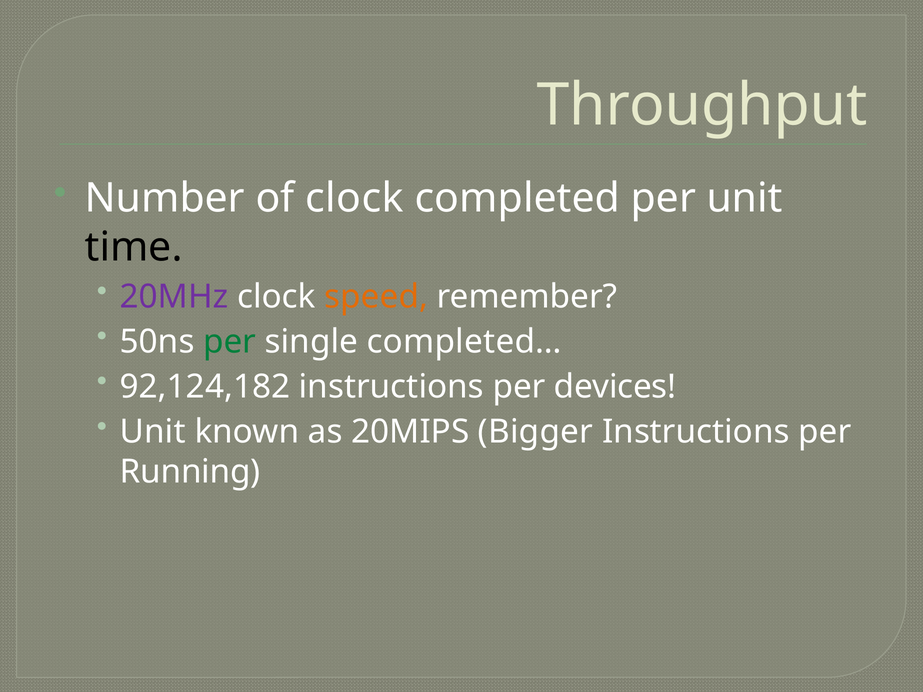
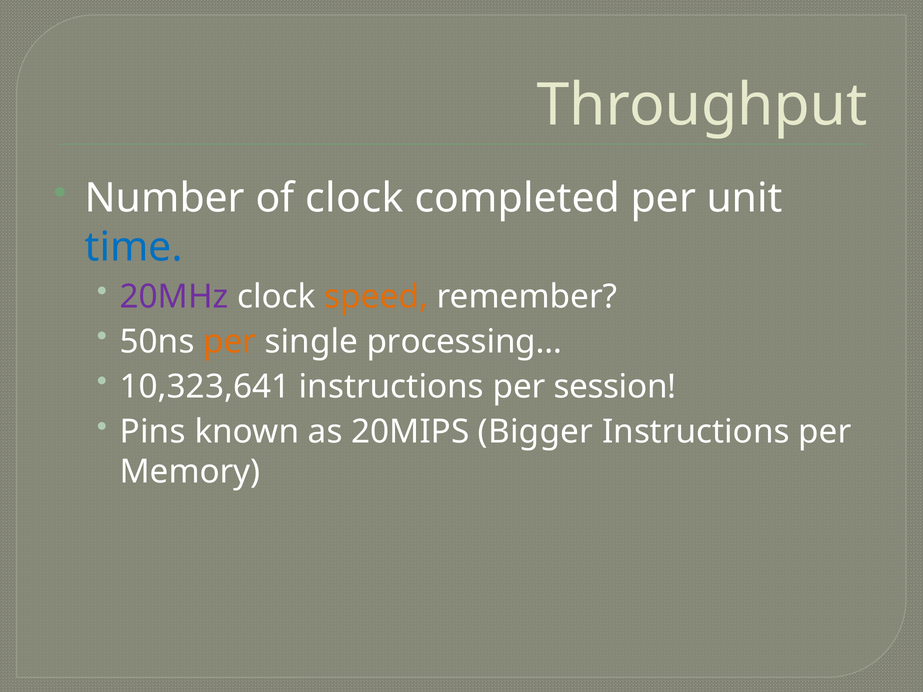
time colour: black -> blue
per at (230, 342) colour: green -> orange
completed…: completed… -> processing…
92,124,182: 92,124,182 -> 10,323,641
devices: devices -> session
Unit at (153, 432): Unit -> Pins
Running: Running -> Memory
